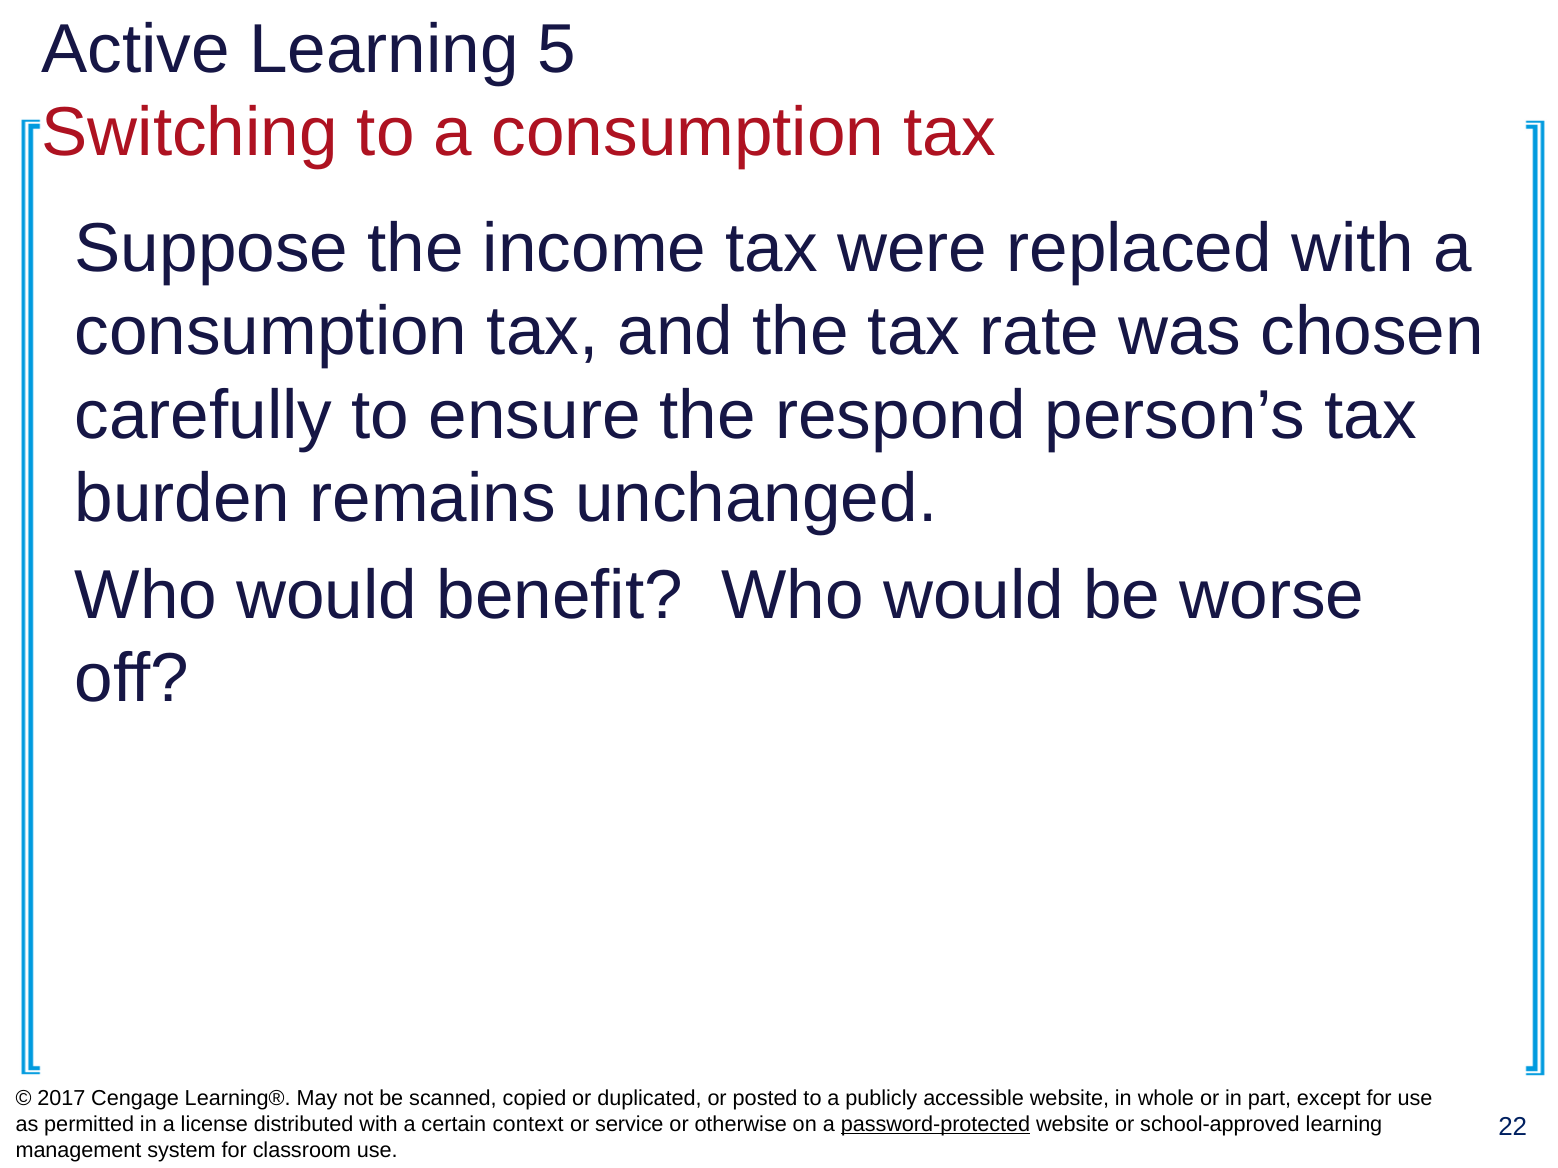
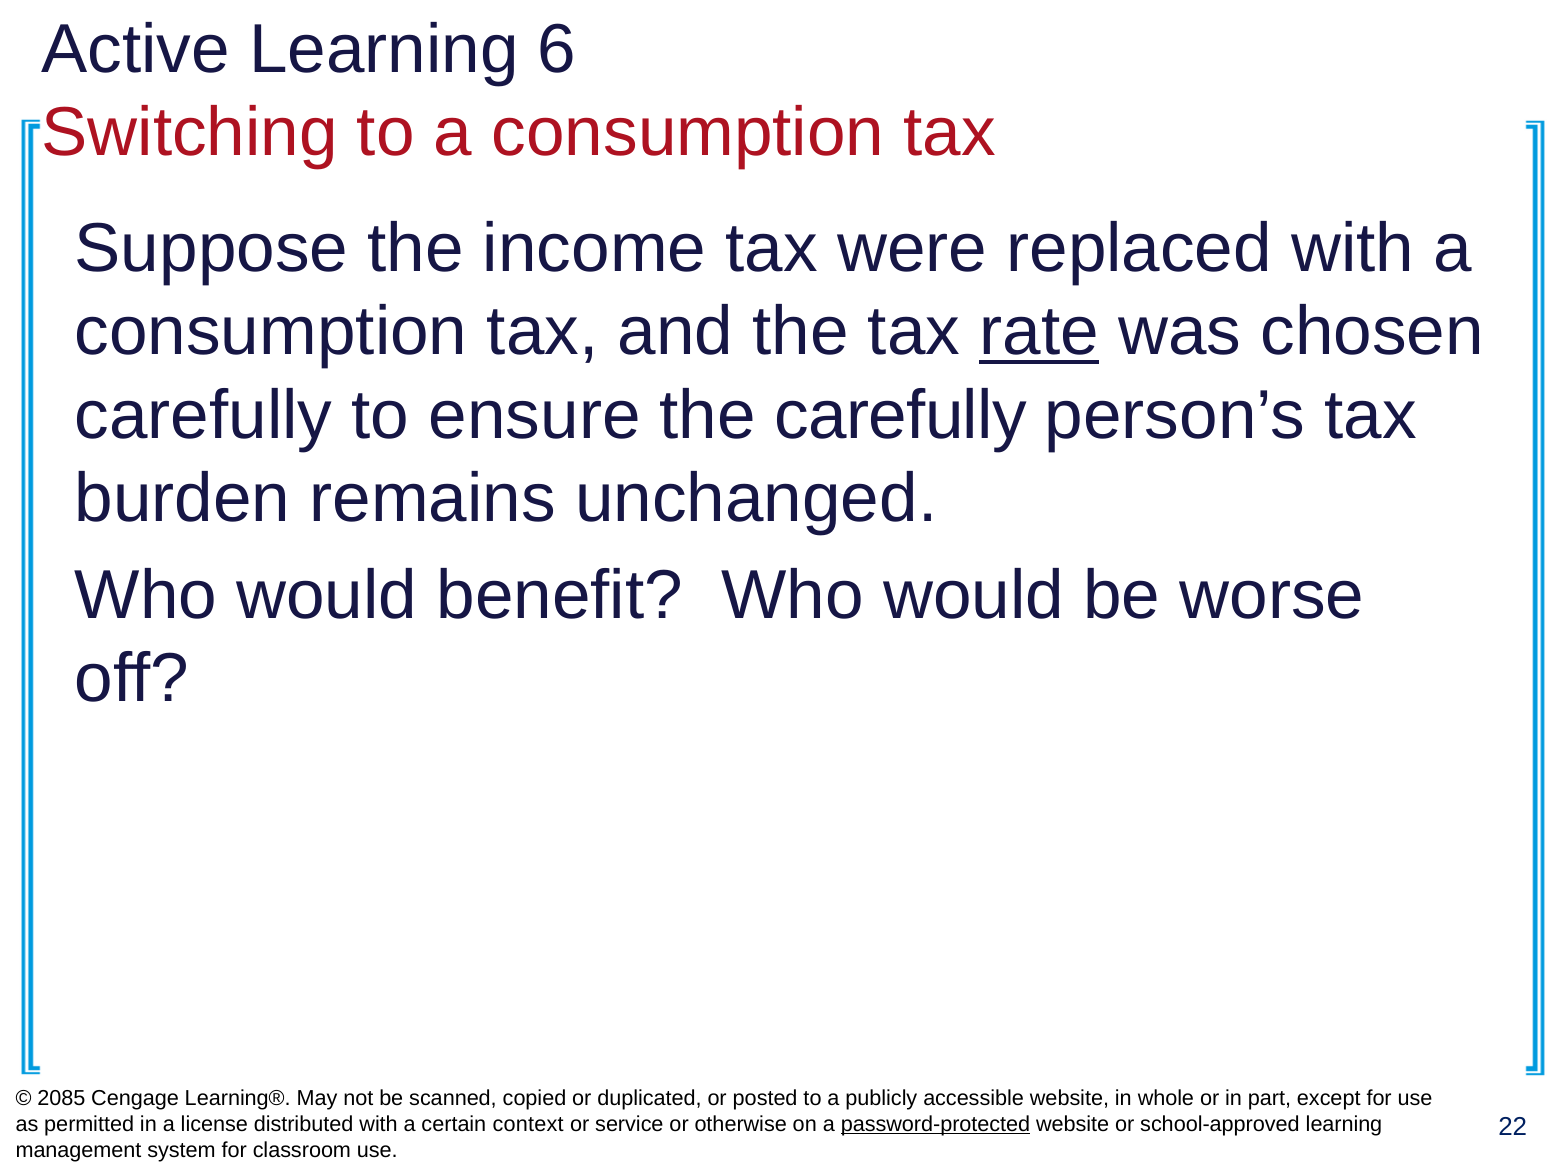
5: 5 -> 6
rate underline: none -> present
the respond: respond -> carefully
2017: 2017 -> 2085
